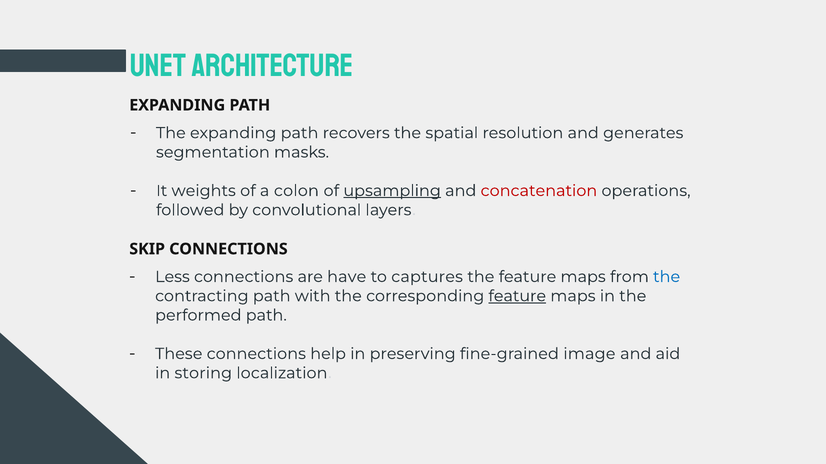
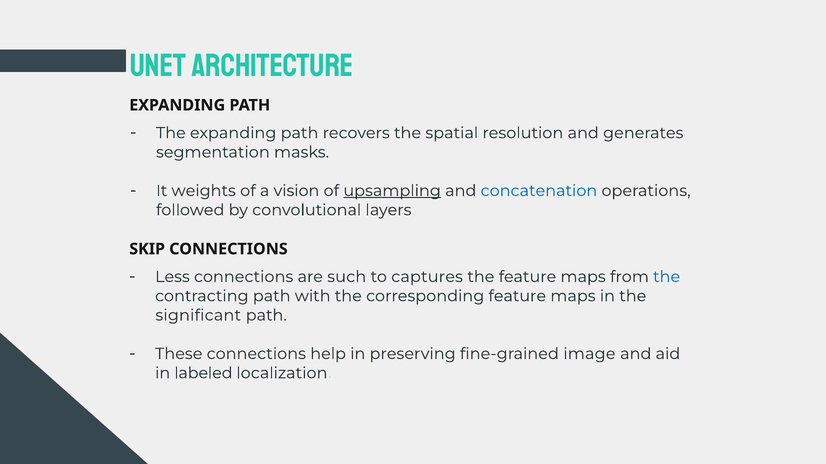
colon: colon -> vision
concatenation colour: red -> blue
have: have -> such
feature at (517, 296) underline: present -> none
performed: performed -> significant
storing: storing -> labeled
